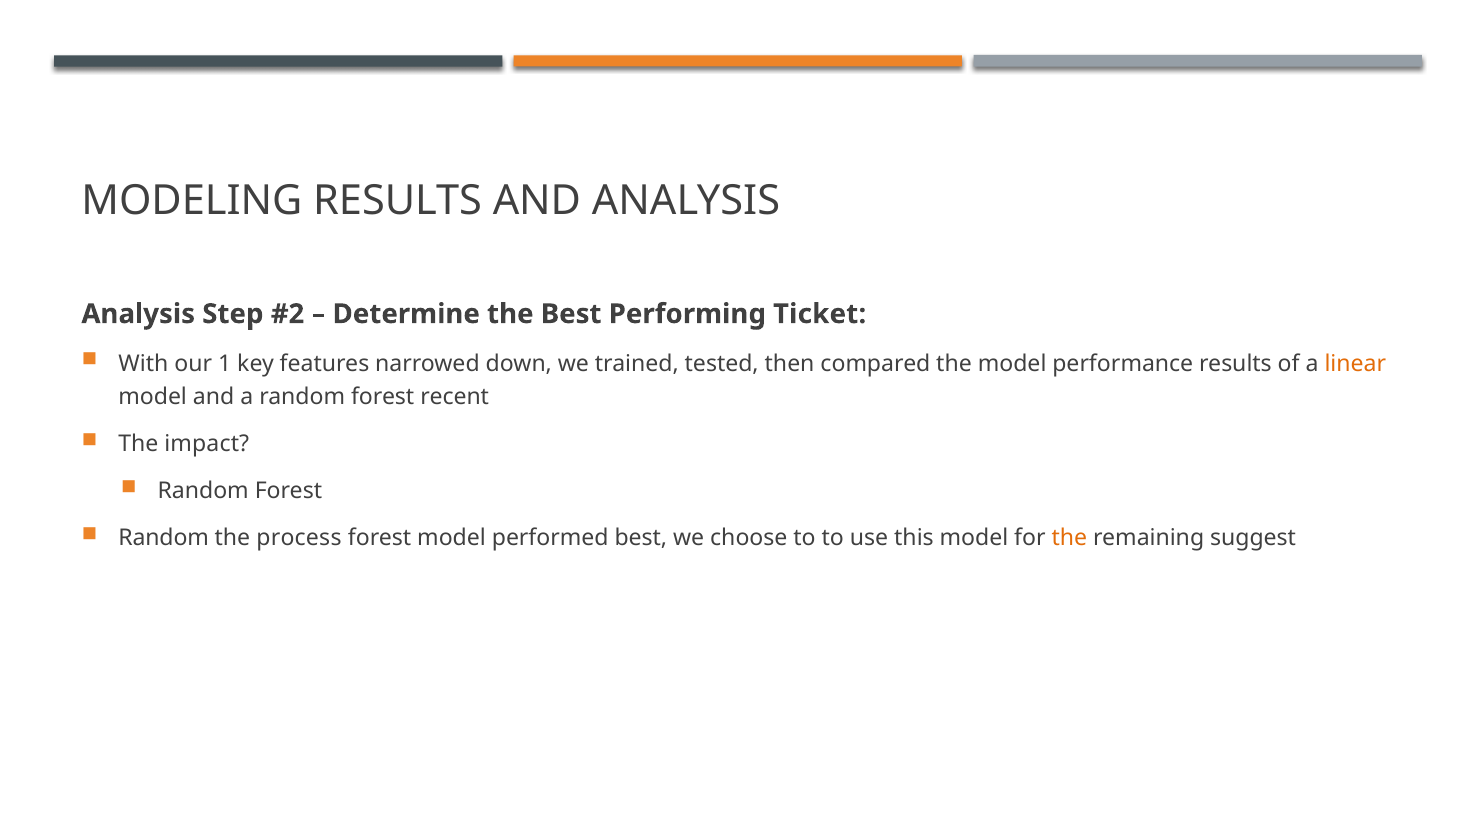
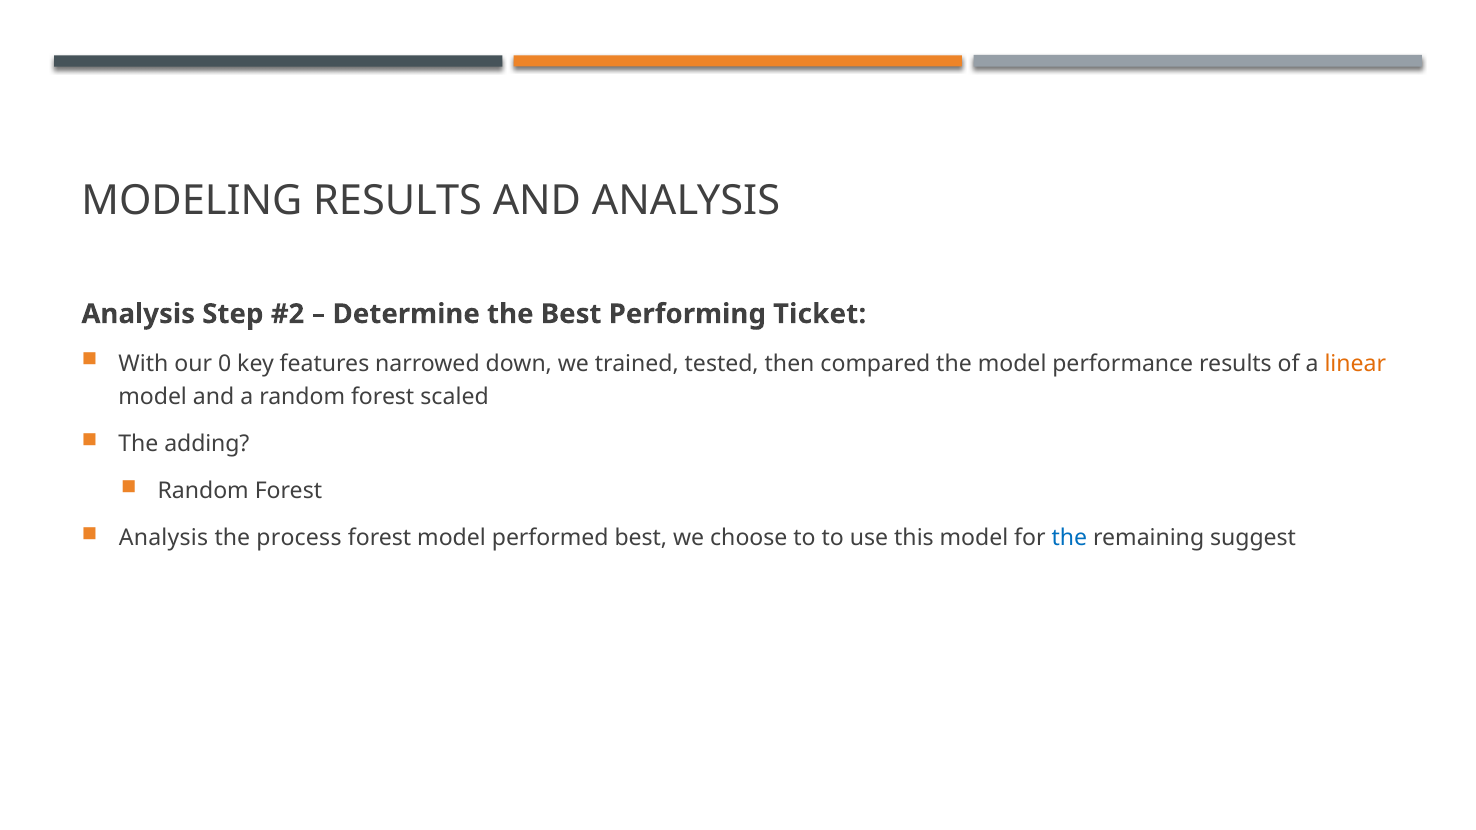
1: 1 -> 0
recent: recent -> scaled
impact: impact -> adding
Random at (164, 538): Random -> Analysis
the at (1069, 538) colour: orange -> blue
